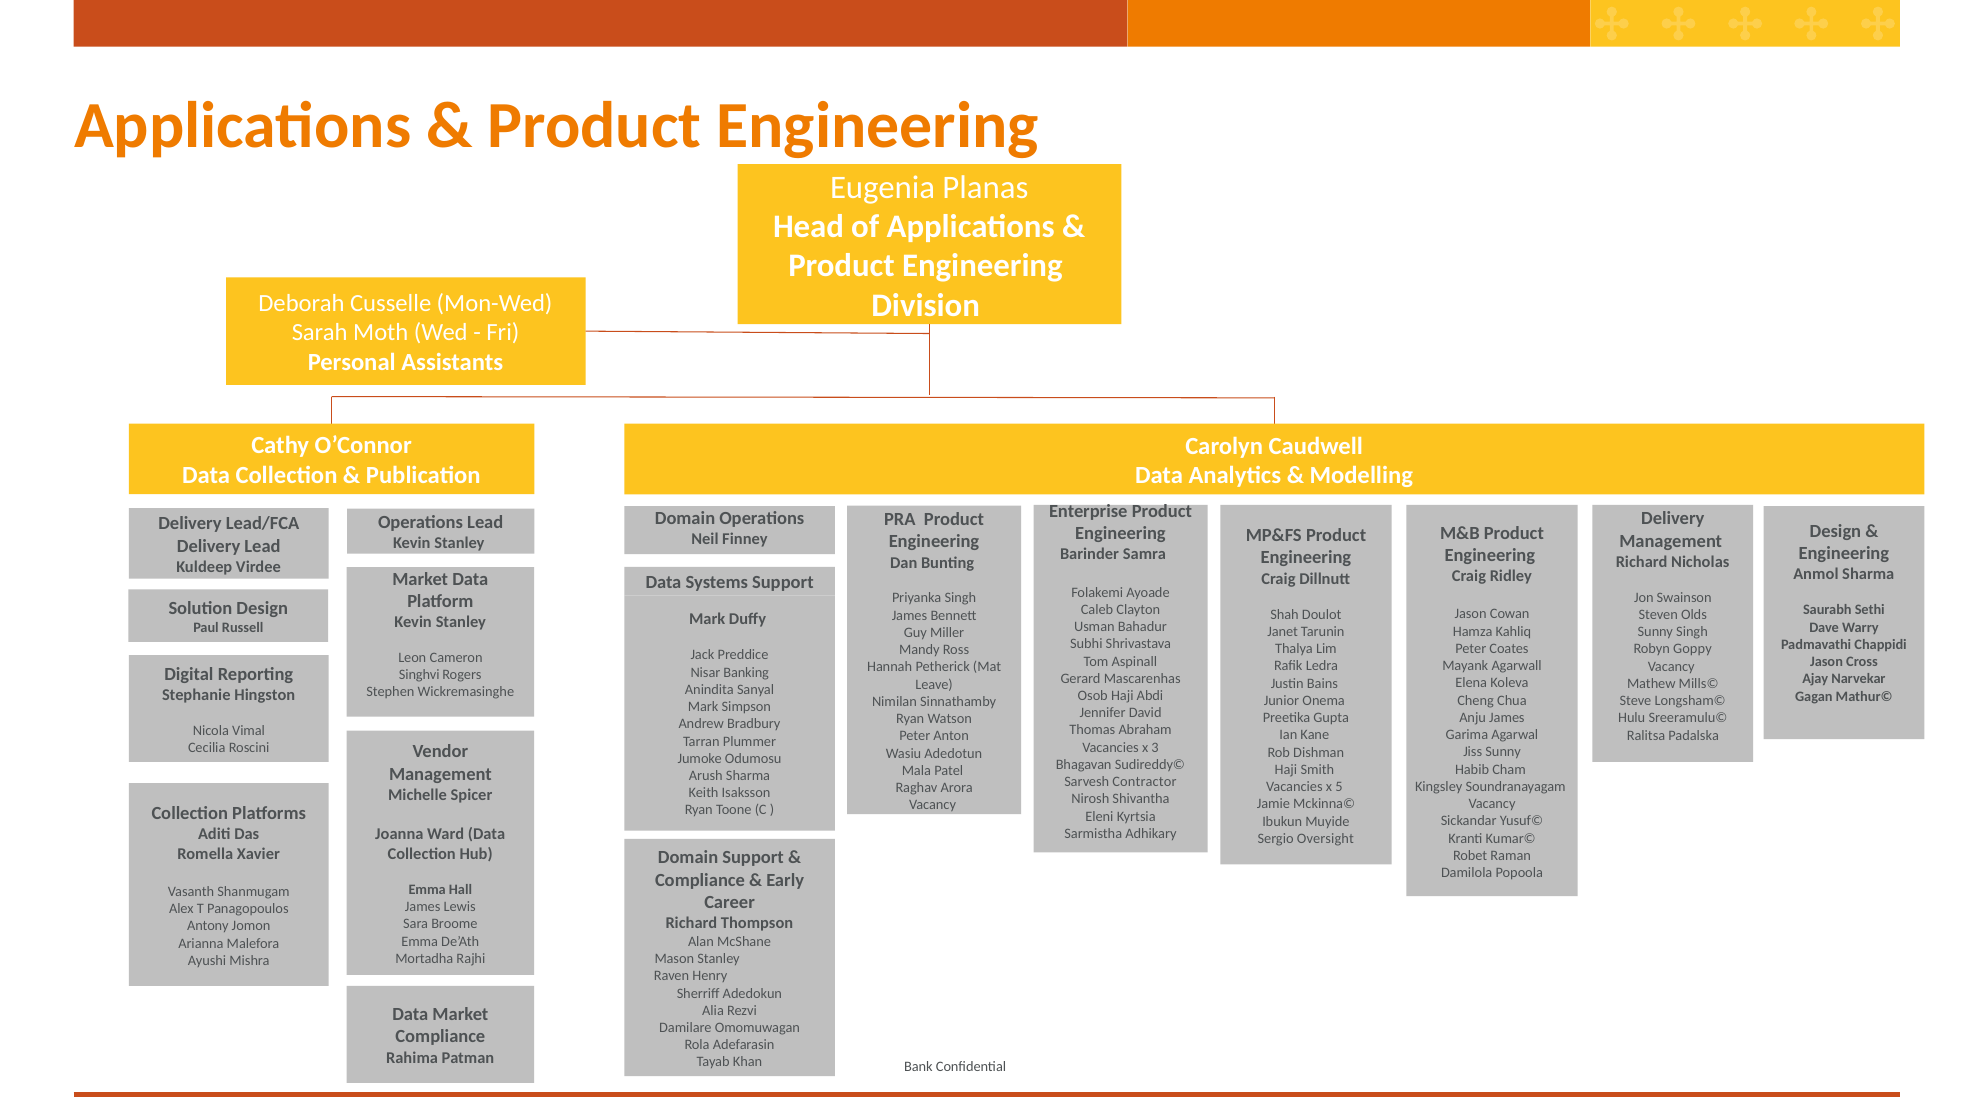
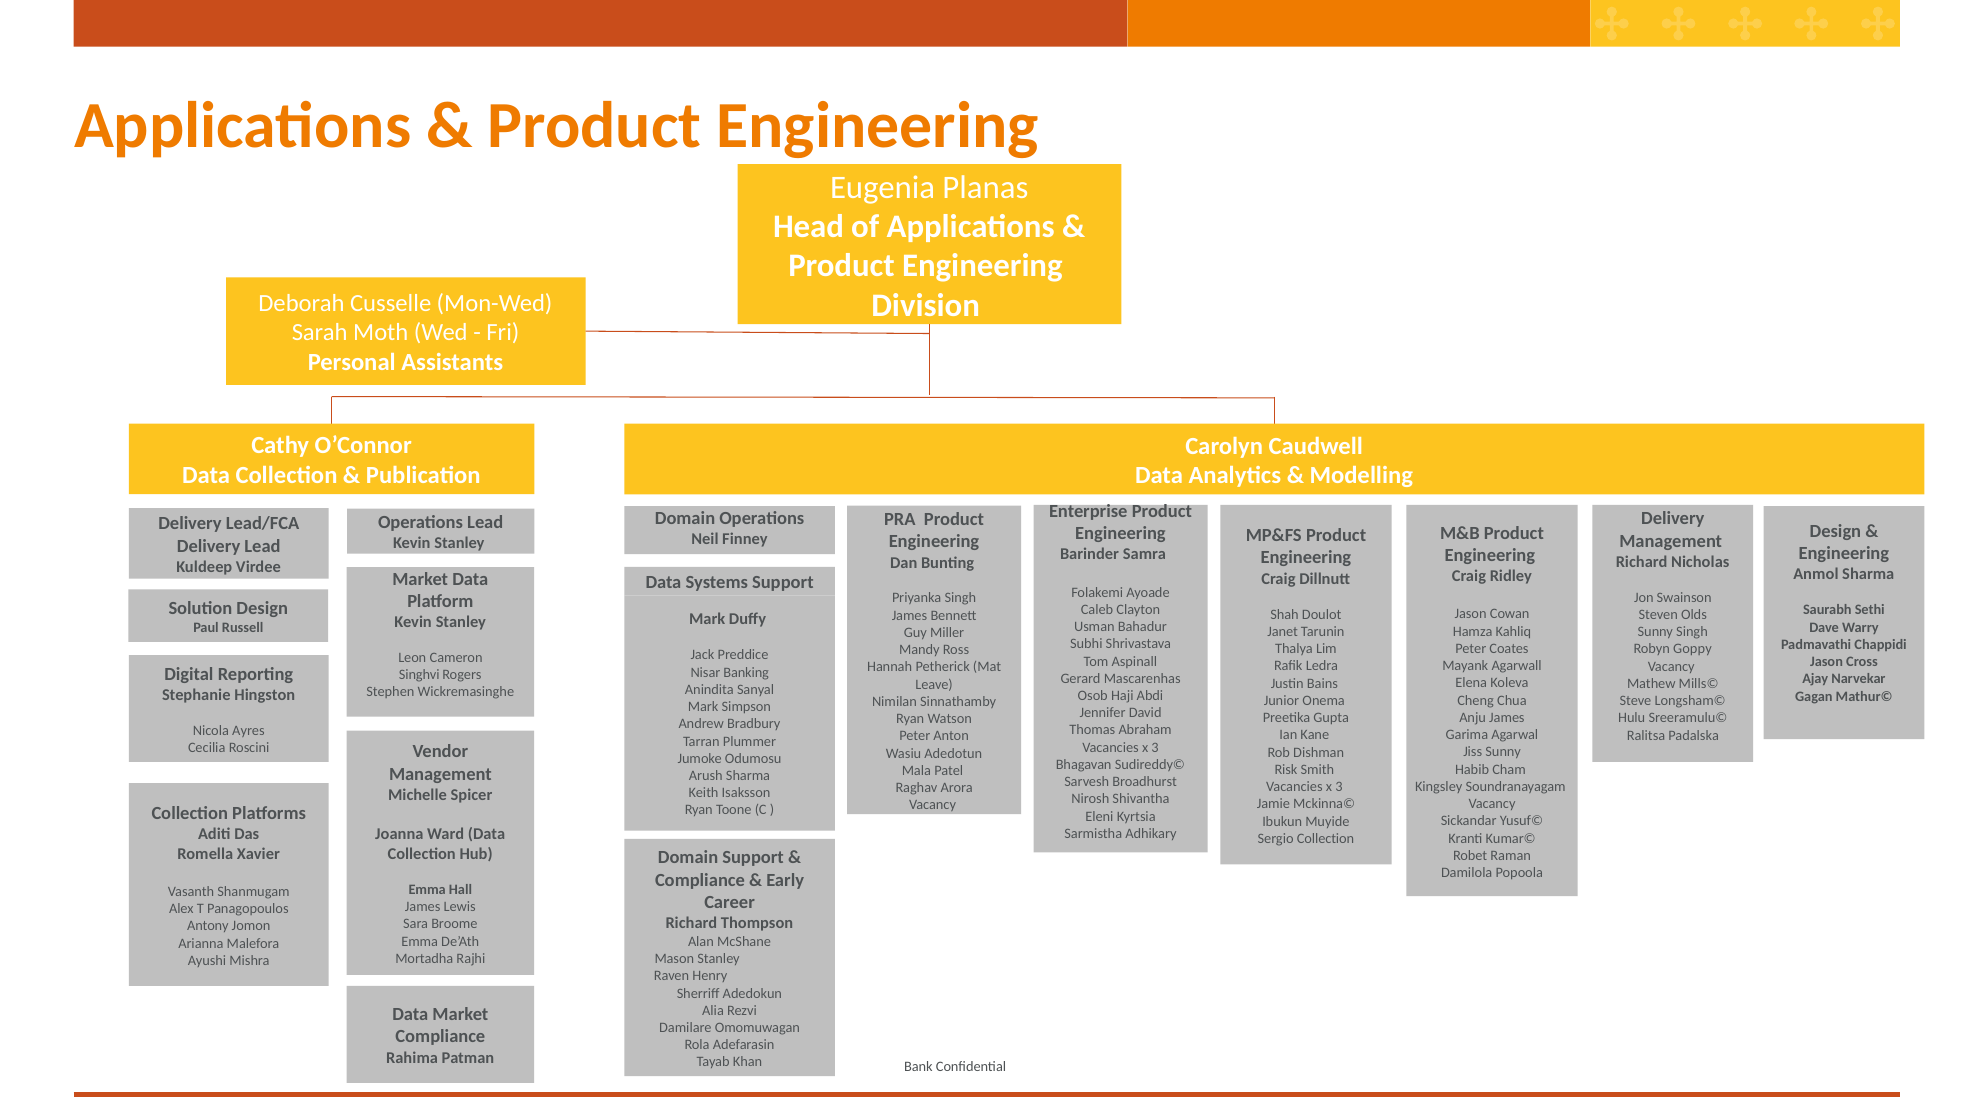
Vimal: Vimal -> Ayres
Haji at (1286, 770): Haji -> Risk
Contractor: Contractor -> Broadhurst
5 at (1339, 787): 5 -> 3
Sergio Oversight: Oversight -> Collection
